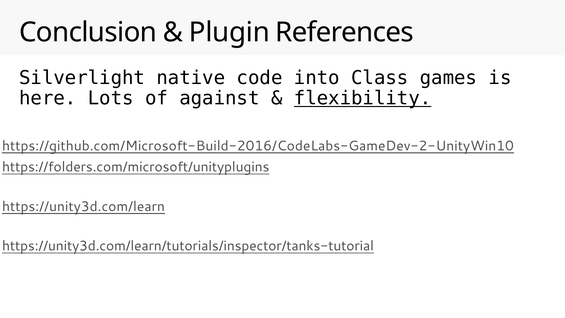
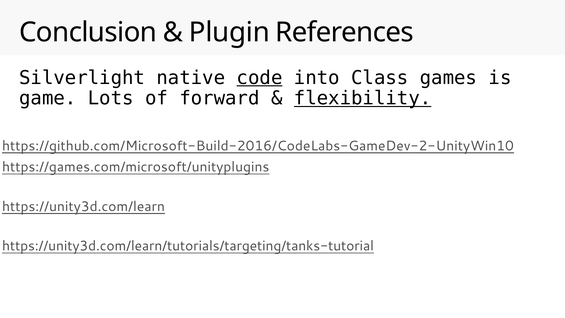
code underline: none -> present
here: here -> game
against: against -> forward
https://folders.com/microsoft/unityplugins: https://folders.com/microsoft/unityplugins -> https://games.com/microsoft/unityplugins
https://unity3d.com/learn/tutorials/inspector/tanks-tutorial: https://unity3d.com/learn/tutorials/inspector/tanks-tutorial -> https://unity3d.com/learn/tutorials/targeting/tanks-tutorial
